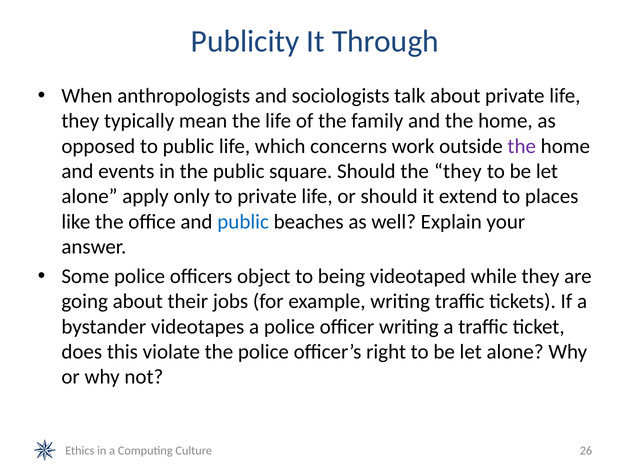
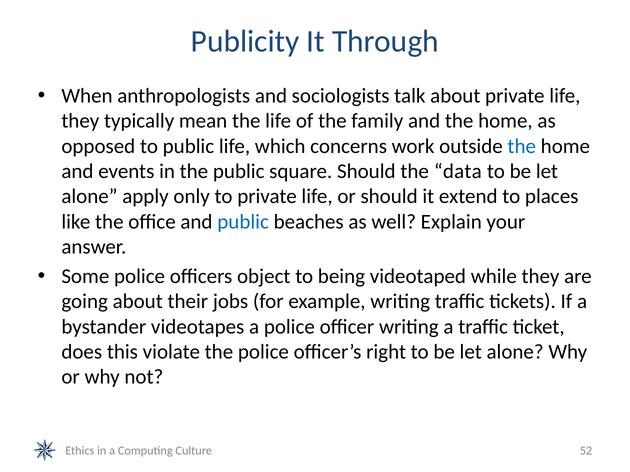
the at (522, 146) colour: purple -> blue
the they: they -> data
26: 26 -> 52
